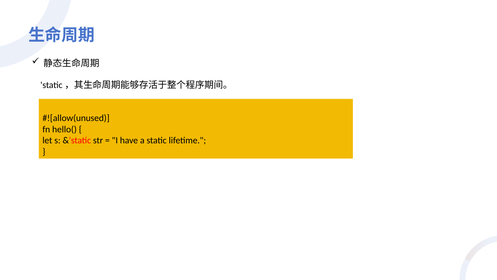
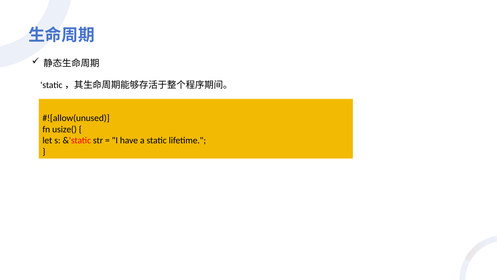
hello(: hello( -> usize(
